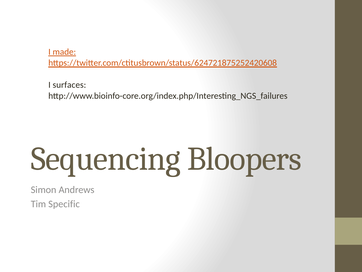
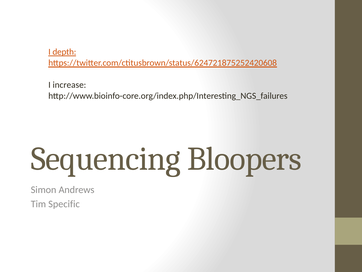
made: made -> depth
surfaces: surfaces -> increase
